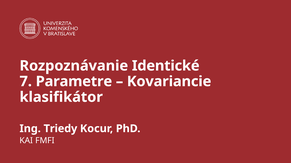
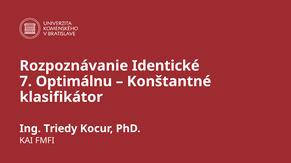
Parametre: Parametre -> Optimálnu
Kovariancie: Kovariancie -> Konštantné
